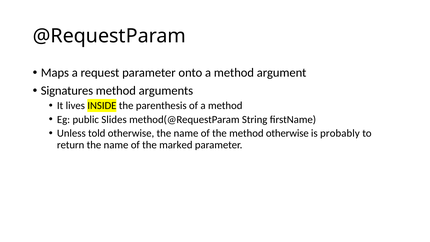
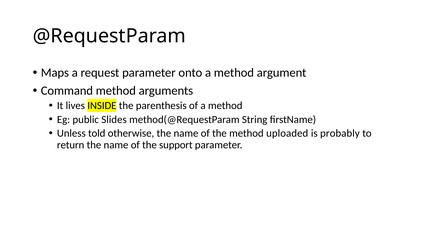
Signatures: Signatures -> Command
method otherwise: otherwise -> uploaded
marked: marked -> support
